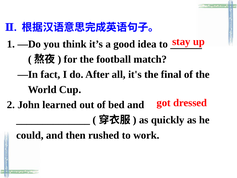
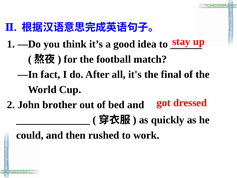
learned: learned -> brother
